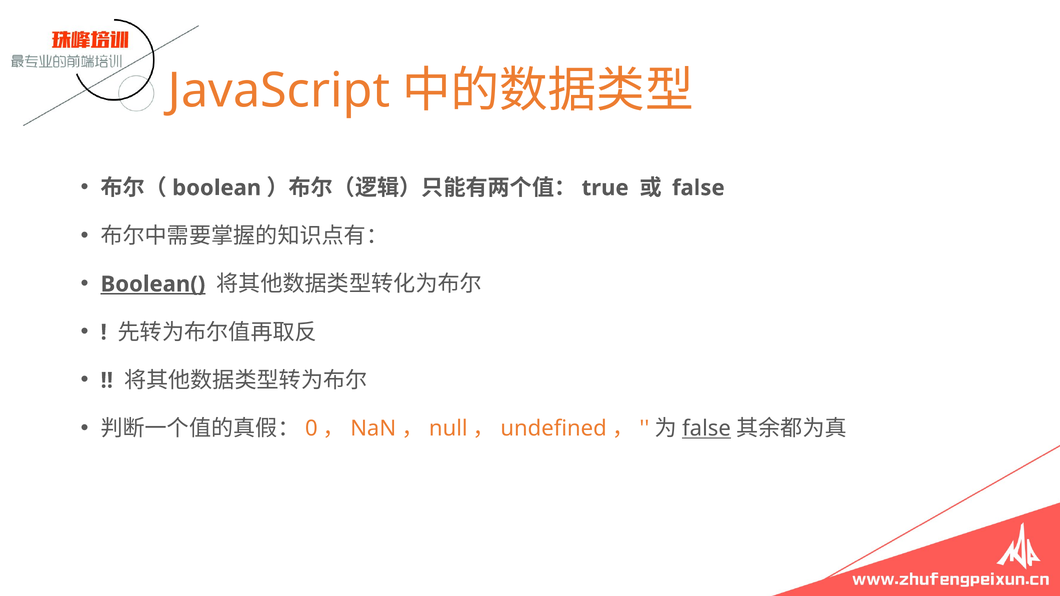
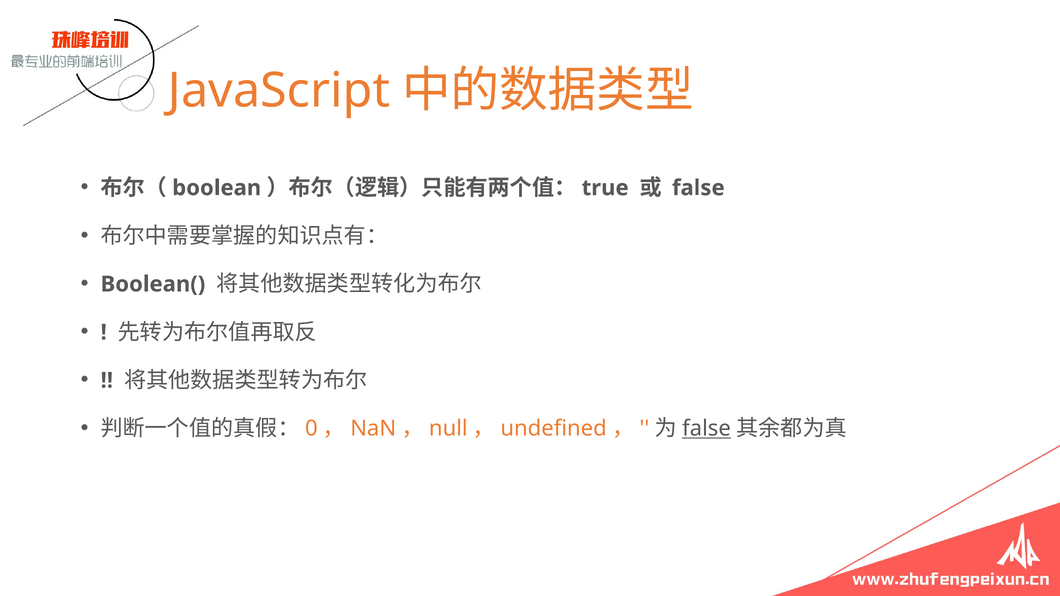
Boolean( underline: present -> none
